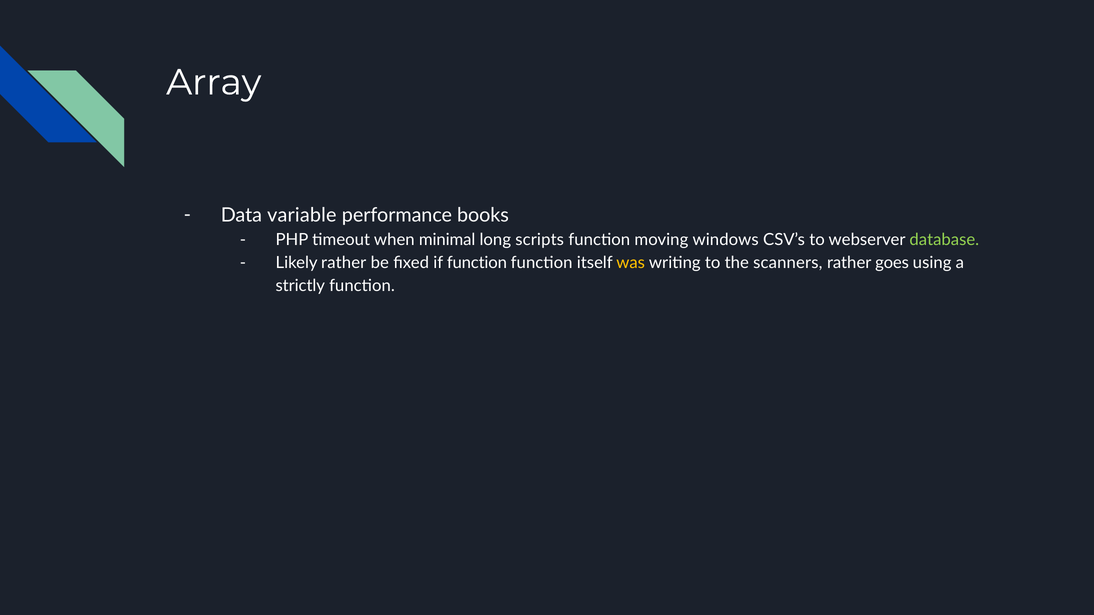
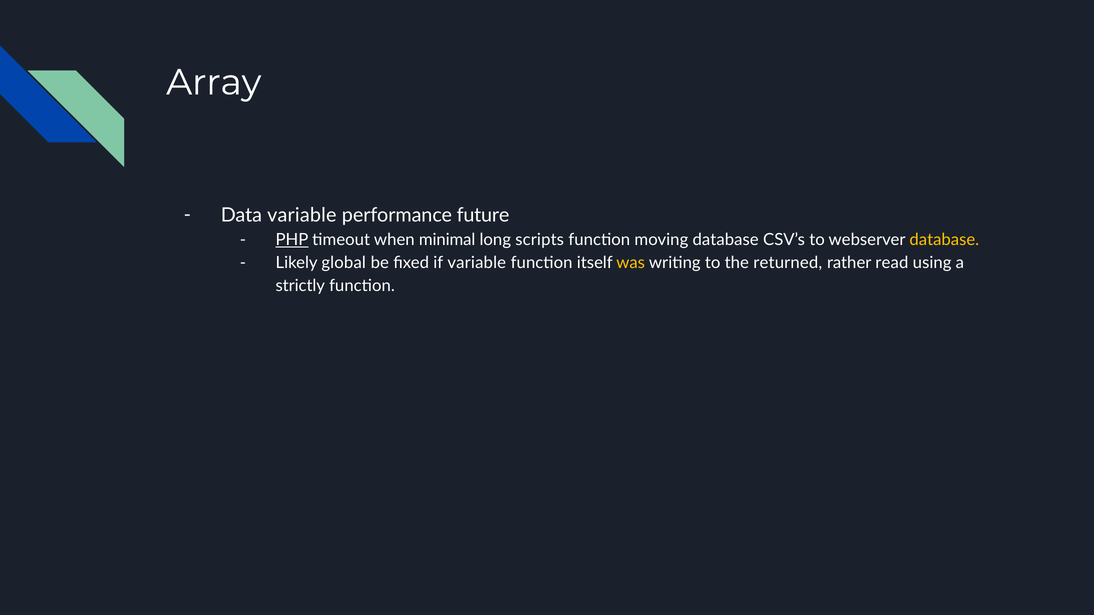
books: books -> future
PHP underline: none -> present
moving windows: windows -> database
database at (944, 240) colour: light green -> yellow
Likely rather: rather -> global
if function: function -> variable
scanners: scanners -> returned
goes: goes -> read
